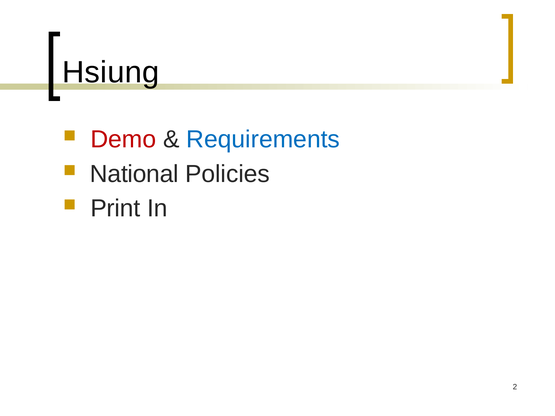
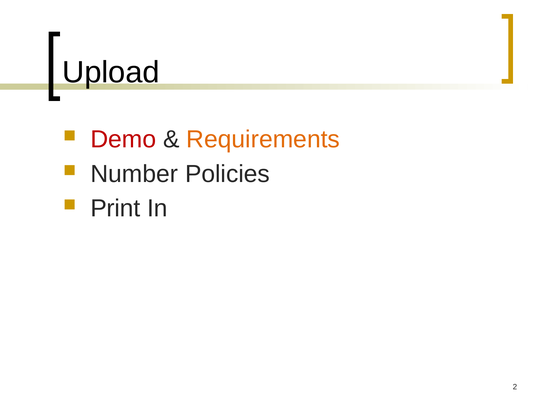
Hsiung: Hsiung -> Upload
Requirements colour: blue -> orange
National: National -> Number
